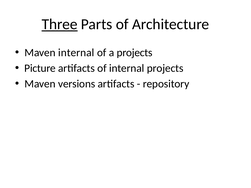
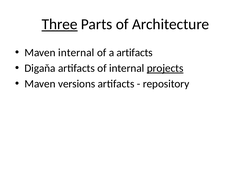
a projects: projects -> artifacts
Picture: Picture -> Digaňa
projects at (165, 68) underline: none -> present
